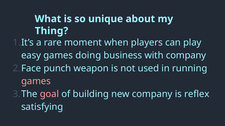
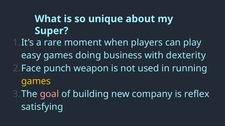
Thing: Thing -> Super
with company: company -> dexterity
games at (36, 81) colour: pink -> yellow
